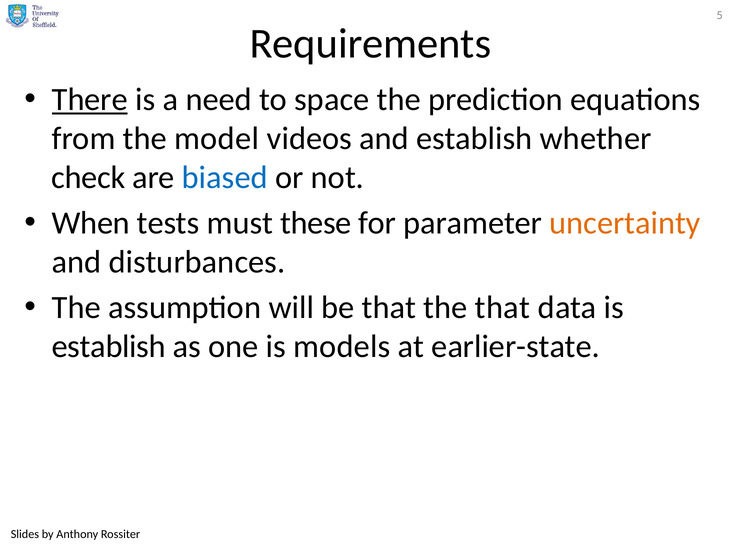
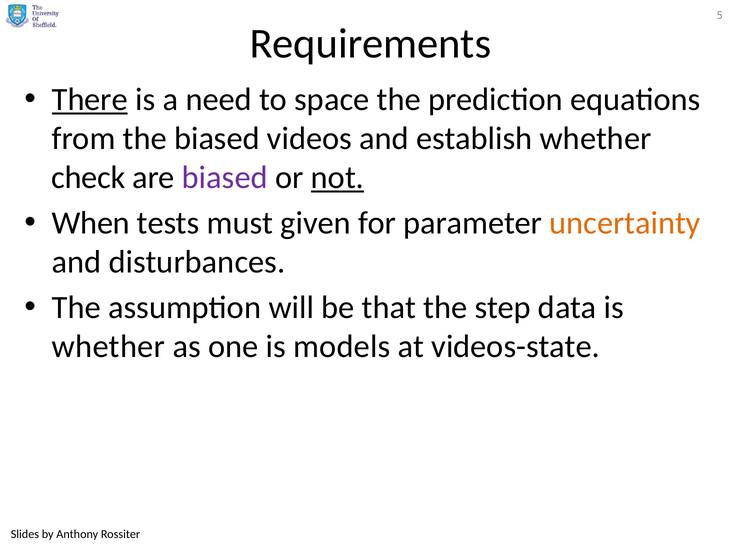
the model: model -> biased
biased at (225, 177) colour: blue -> purple
not underline: none -> present
these: these -> given
the that: that -> step
establish at (109, 346): establish -> whether
earlier-state: earlier-state -> videos-state
